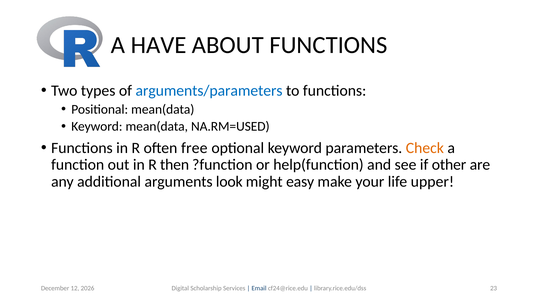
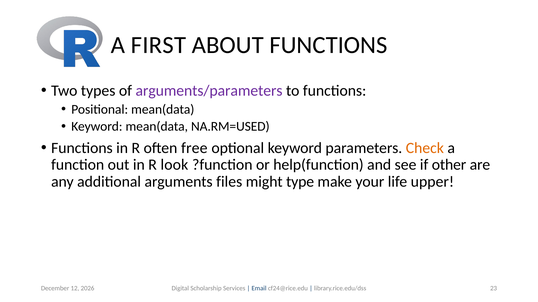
HAVE: HAVE -> FIRST
arguments/parameters colour: blue -> purple
then: then -> look
look: look -> files
easy: easy -> type
